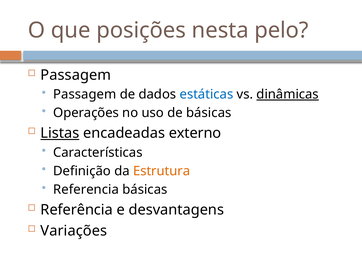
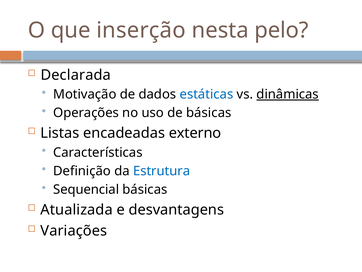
posições: posições -> inserção
Passagem at (76, 75): Passagem -> Declarada
Passagem at (85, 94): Passagem -> Motivação
Listas underline: present -> none
Estrutura colour: orange -> blue
Referencia: Referencia -> Sequencial
Referência: Referência -> Atualizada
